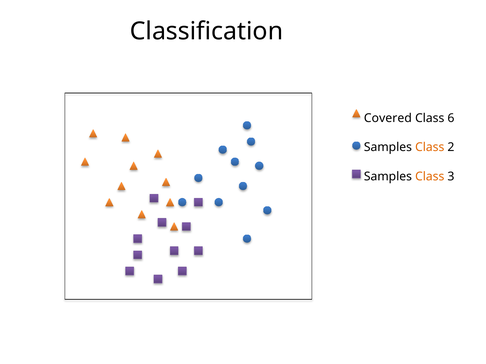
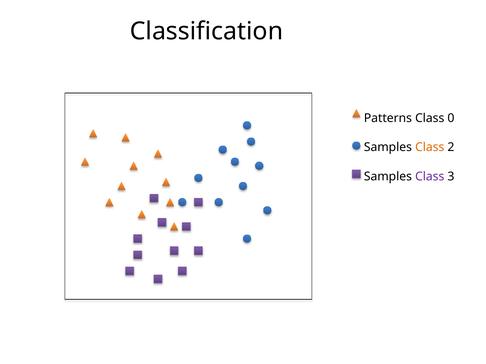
Covered: Covered -> Patterns
6: 6 -> 0
Class at (430, 177) colour: orange -> purple
